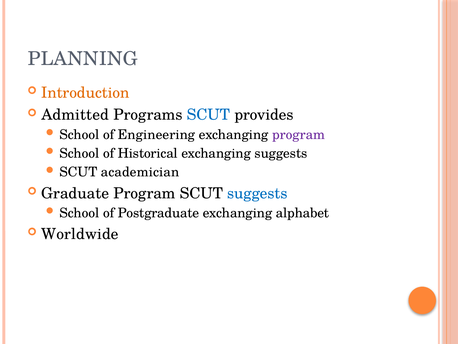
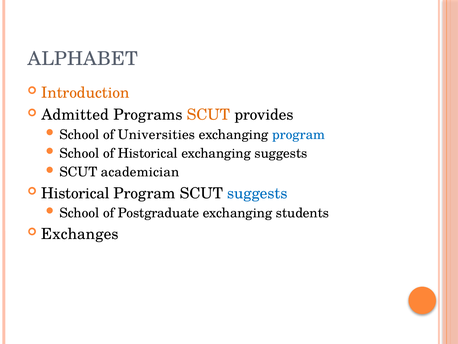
PLANNING: PLANNING -> ALPHABET
SCUT at (208, 115) colour: blue -> orange
Engineering: Engineering -> Universities
program at (299, 134) colour: purple -> blue
Graduate at (75, 193): Graduate -> Historical
alphabet: alphabet -> students
Worldwide: Worldwide -> Exchanges
